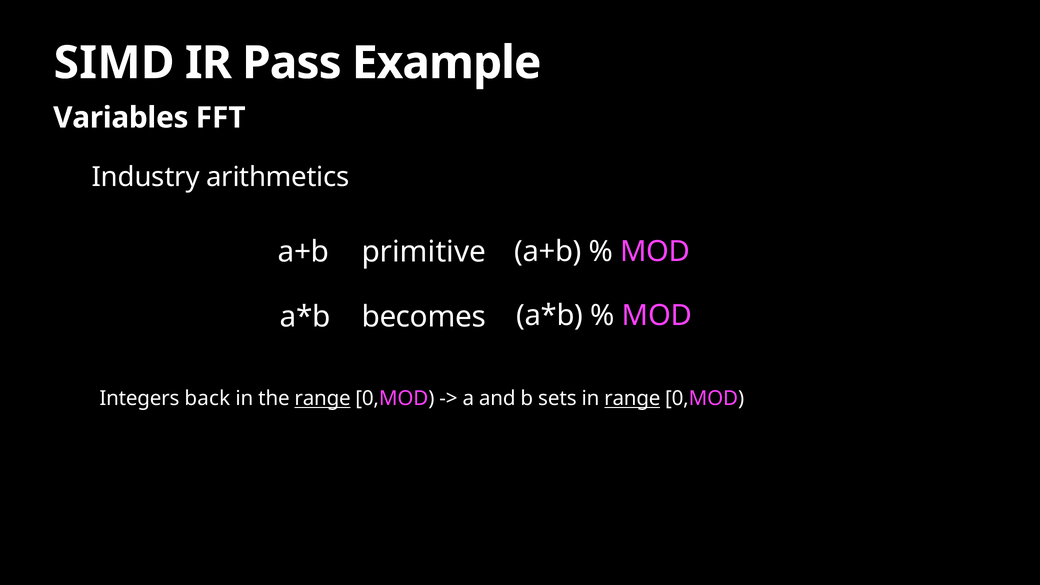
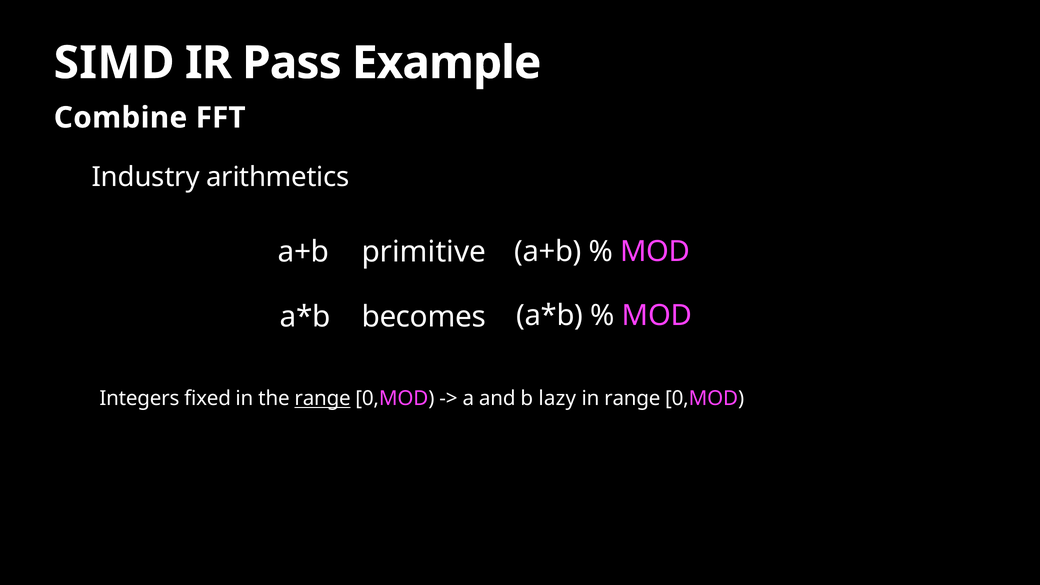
Variables: Variables -> Combine
back: back -> fixed
sets: sets -> lazy
range at (632, 399) underline: present -> none
